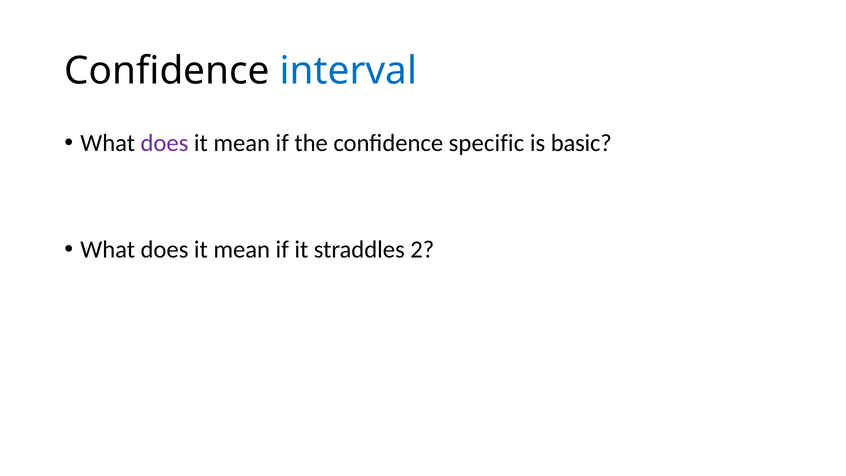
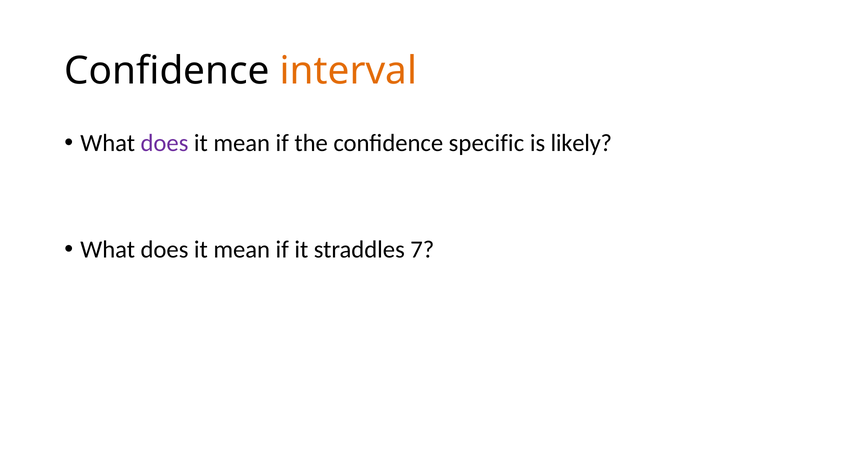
interval colour: blue -> orange
basic: basic -> likely
2: 2 -> 7
